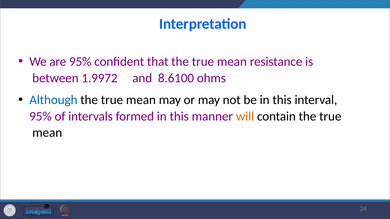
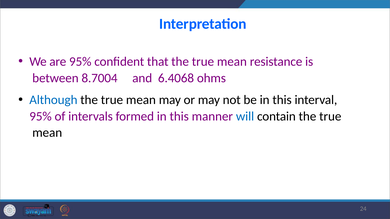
1.9972: 1.9972 -> 8.7004
8.6100: 8.6100 -> 6.4068
will colour: orange -> blue
